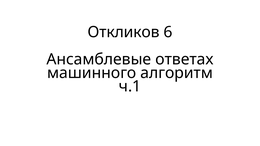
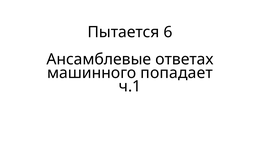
Откликов: Откликов -> Пытается
алгоритм: алгоритм -> попадает
